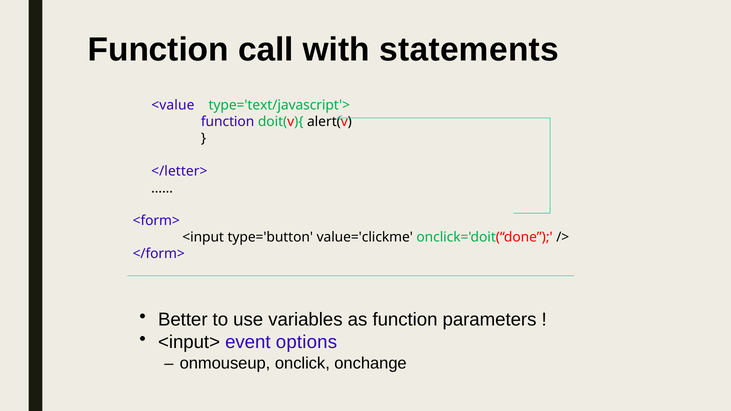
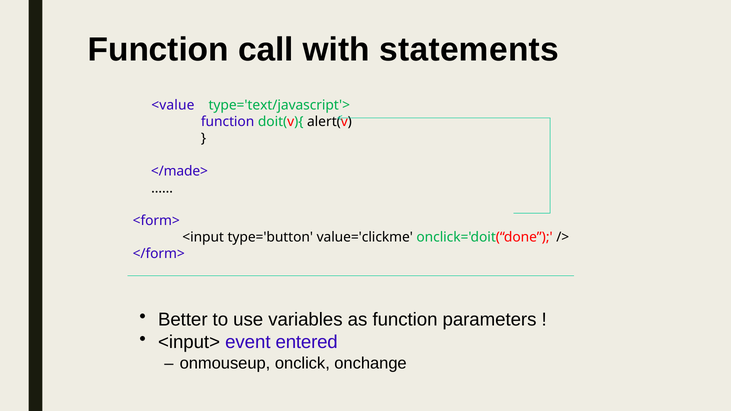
</letter>: </letter> -> </made>
options: options -> entered
